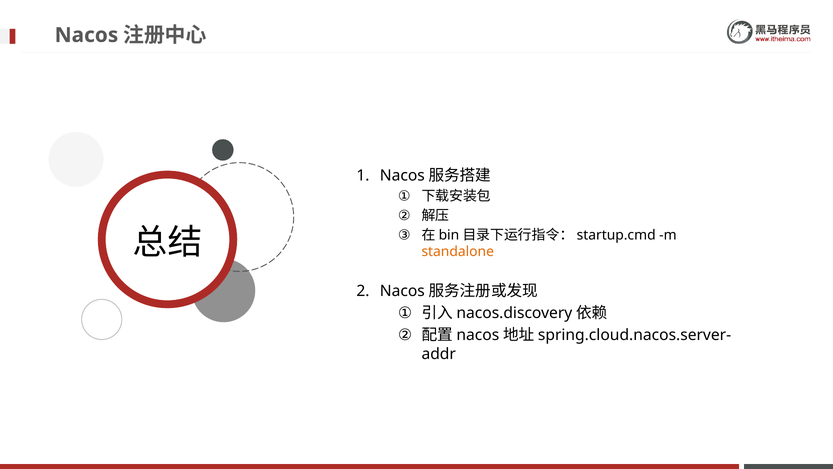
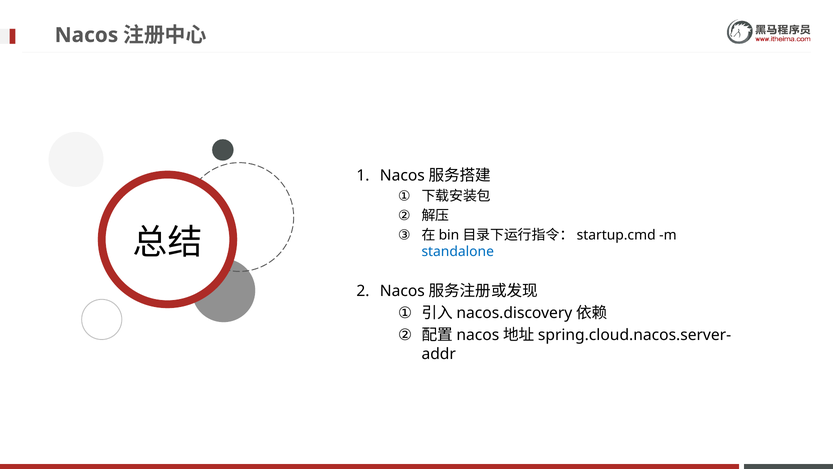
standalone colour: orange -> blue
